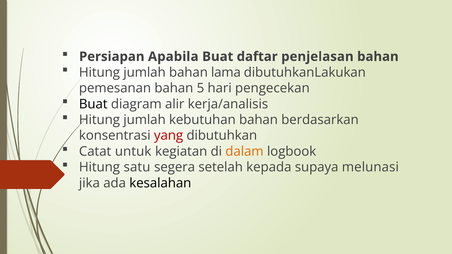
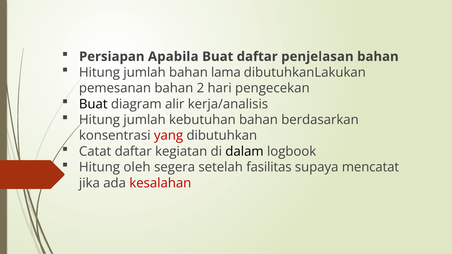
5: 5 -> 2
Catat untuk: untuk -> daftar
dalam colour: orange -> black
satu: satu -> oleh
kepada: kepada -> fasilitas
melunasi: melunasi -> mencatat
kesalahan colour: black -> red
